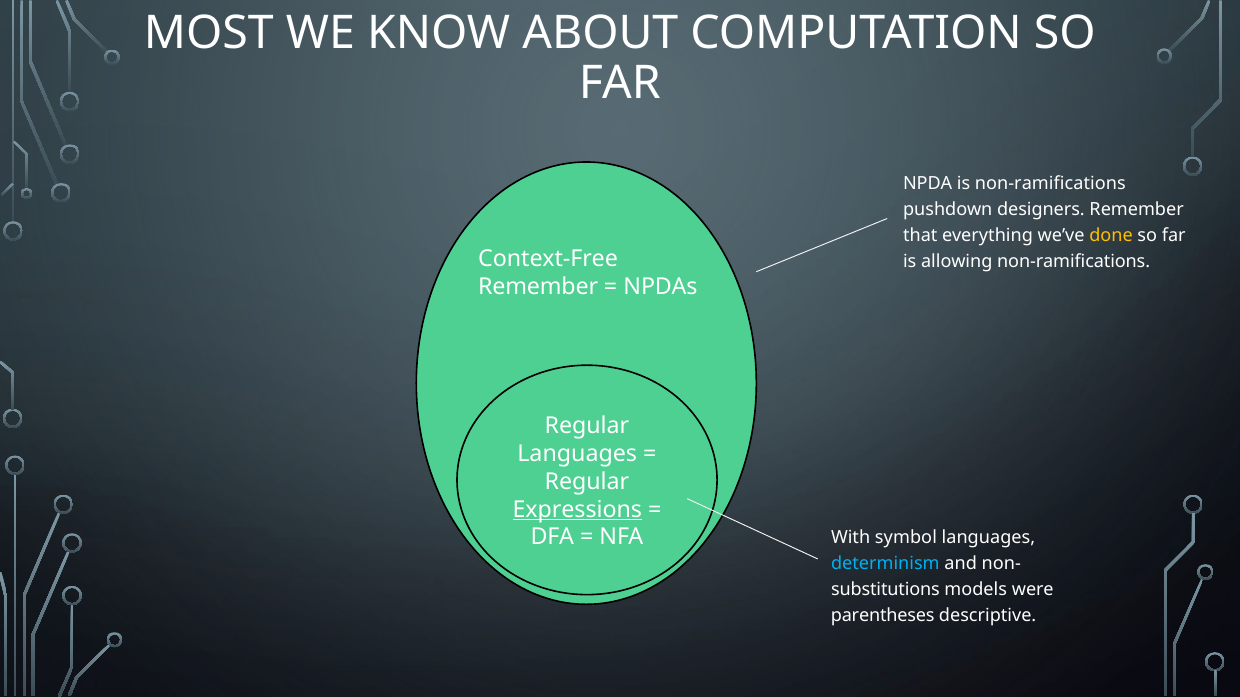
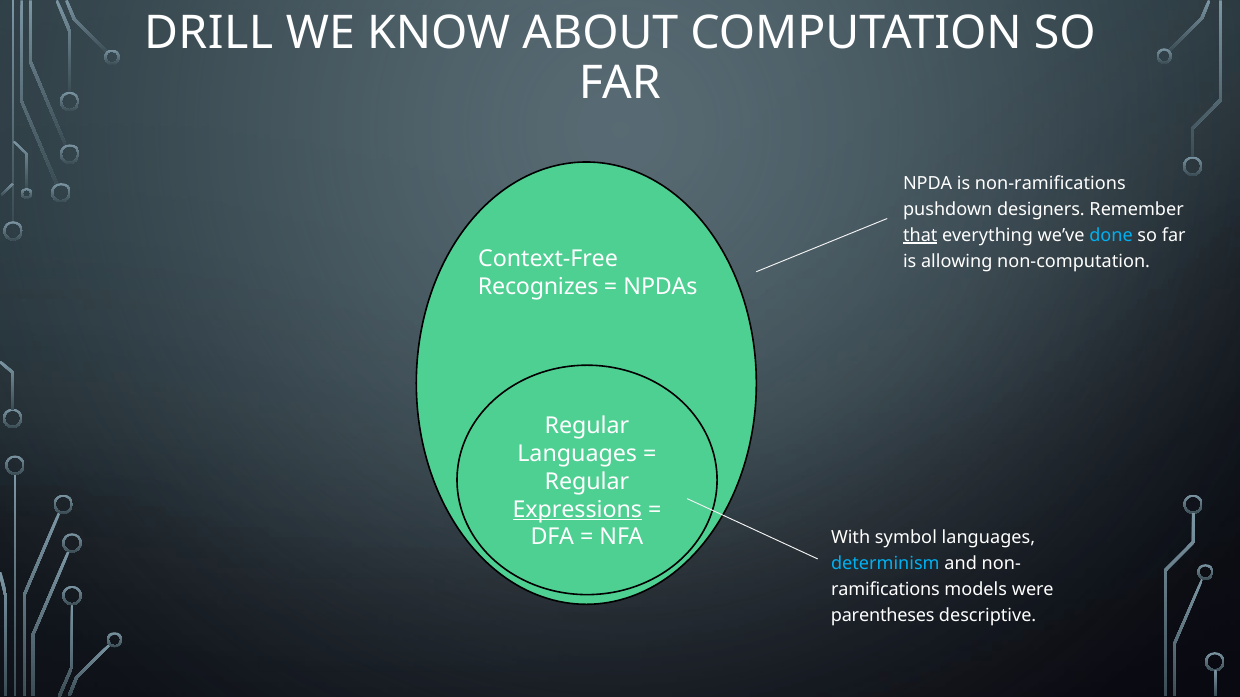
MOST: MOST -> DRILL
that underline: none -> present
done colour: yellow -> light blue
allowing non-ramifications: non-ramifications -> non-computation
Remember at (538, 287): Remember -> Recognizes
substitutions: substitutions -> ramifications
